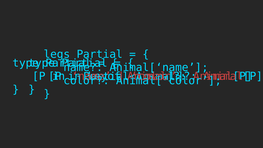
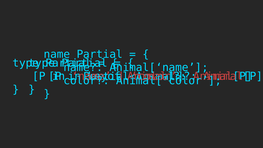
legs at (57, 54): legs -> name
